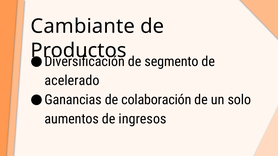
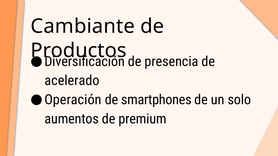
segmento: segmento -> presencia
Ganancias: Ganancias -> Operación
colaboración: colaboración -> smartphones
ingresos: ingresos -> premium
